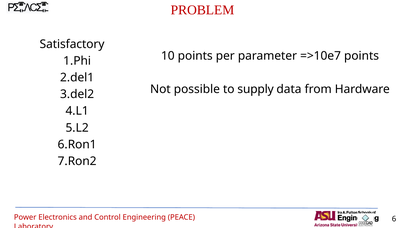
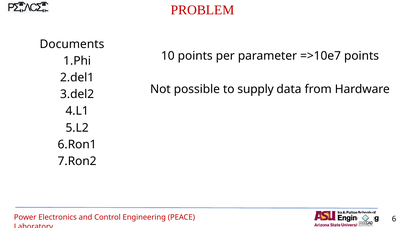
Satisfactory: Satisfactory -> Documents
